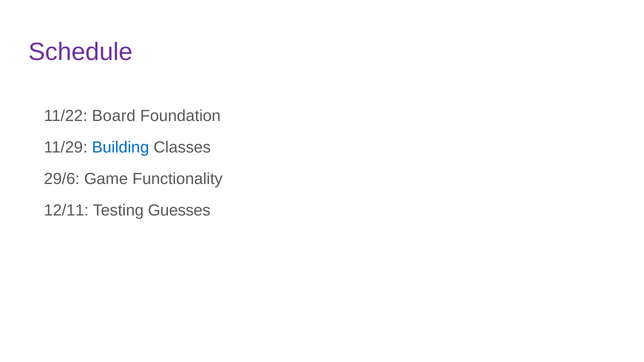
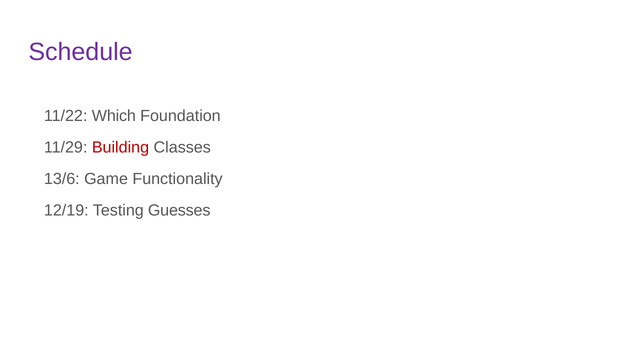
Board: Board -> Which
Building colour: blue -> red
29/6: 29/6 -> 13/6
12/11: 12/11 -> 12/19
